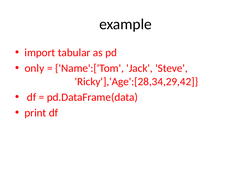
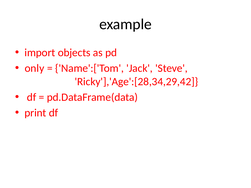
tabular: tabular -> objects
